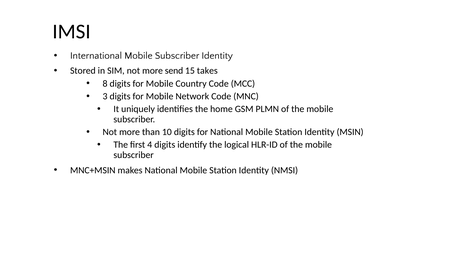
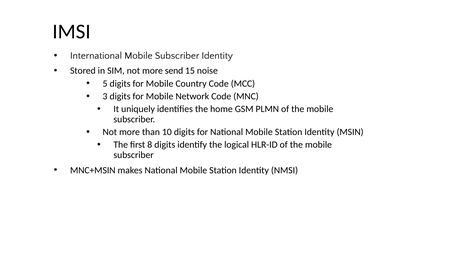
takes: takes -> noise
8: 8 -> 5
4: 4 -> 8
